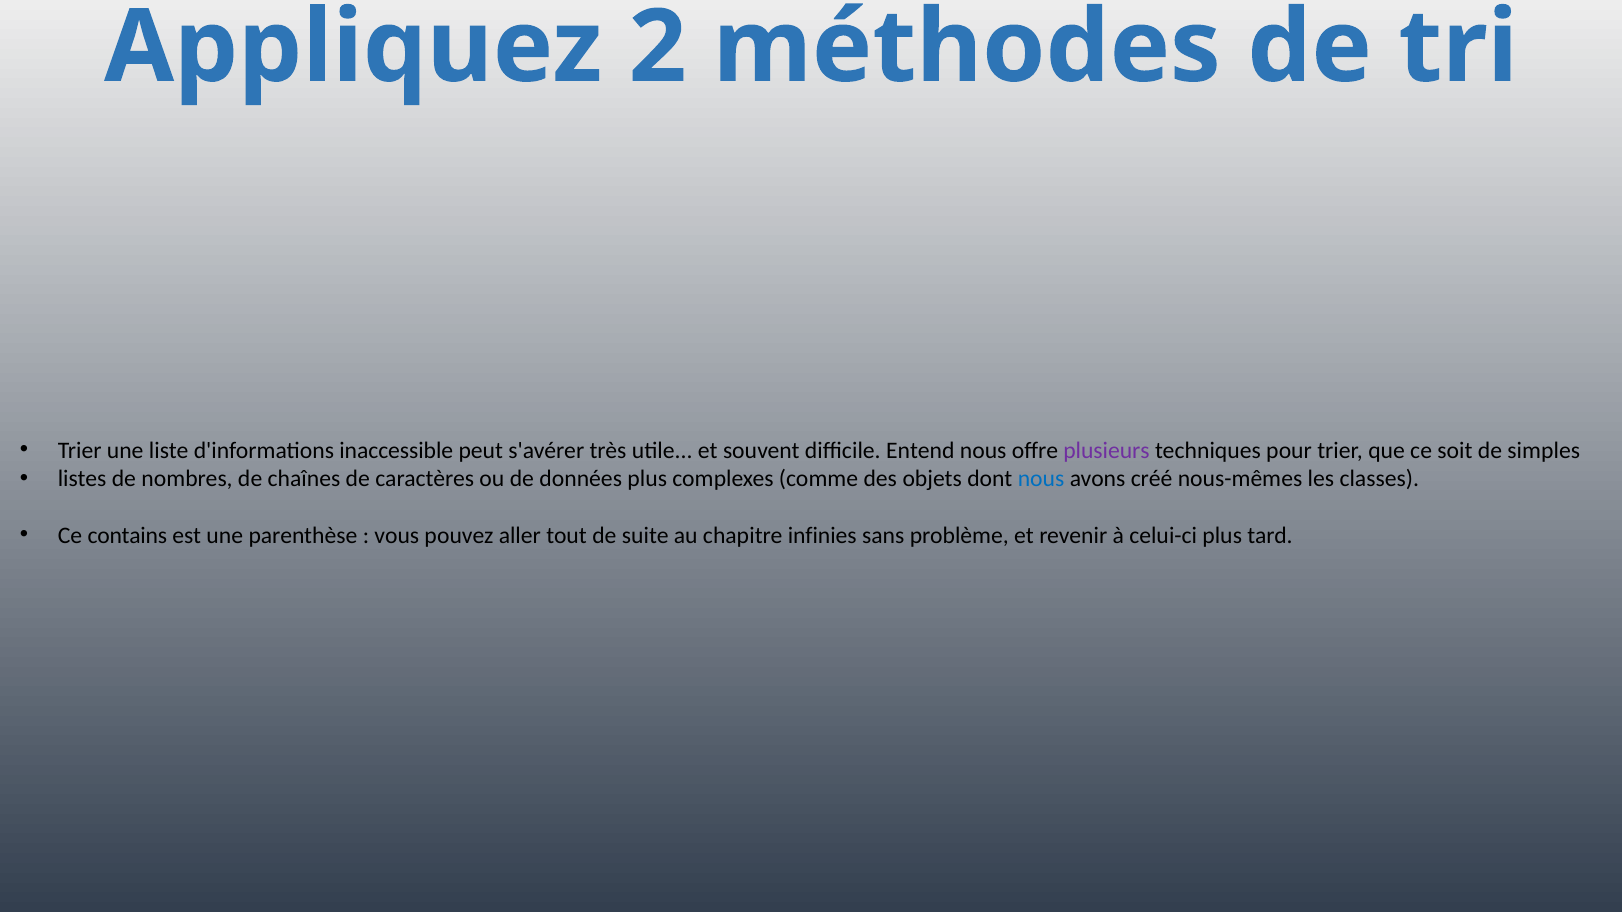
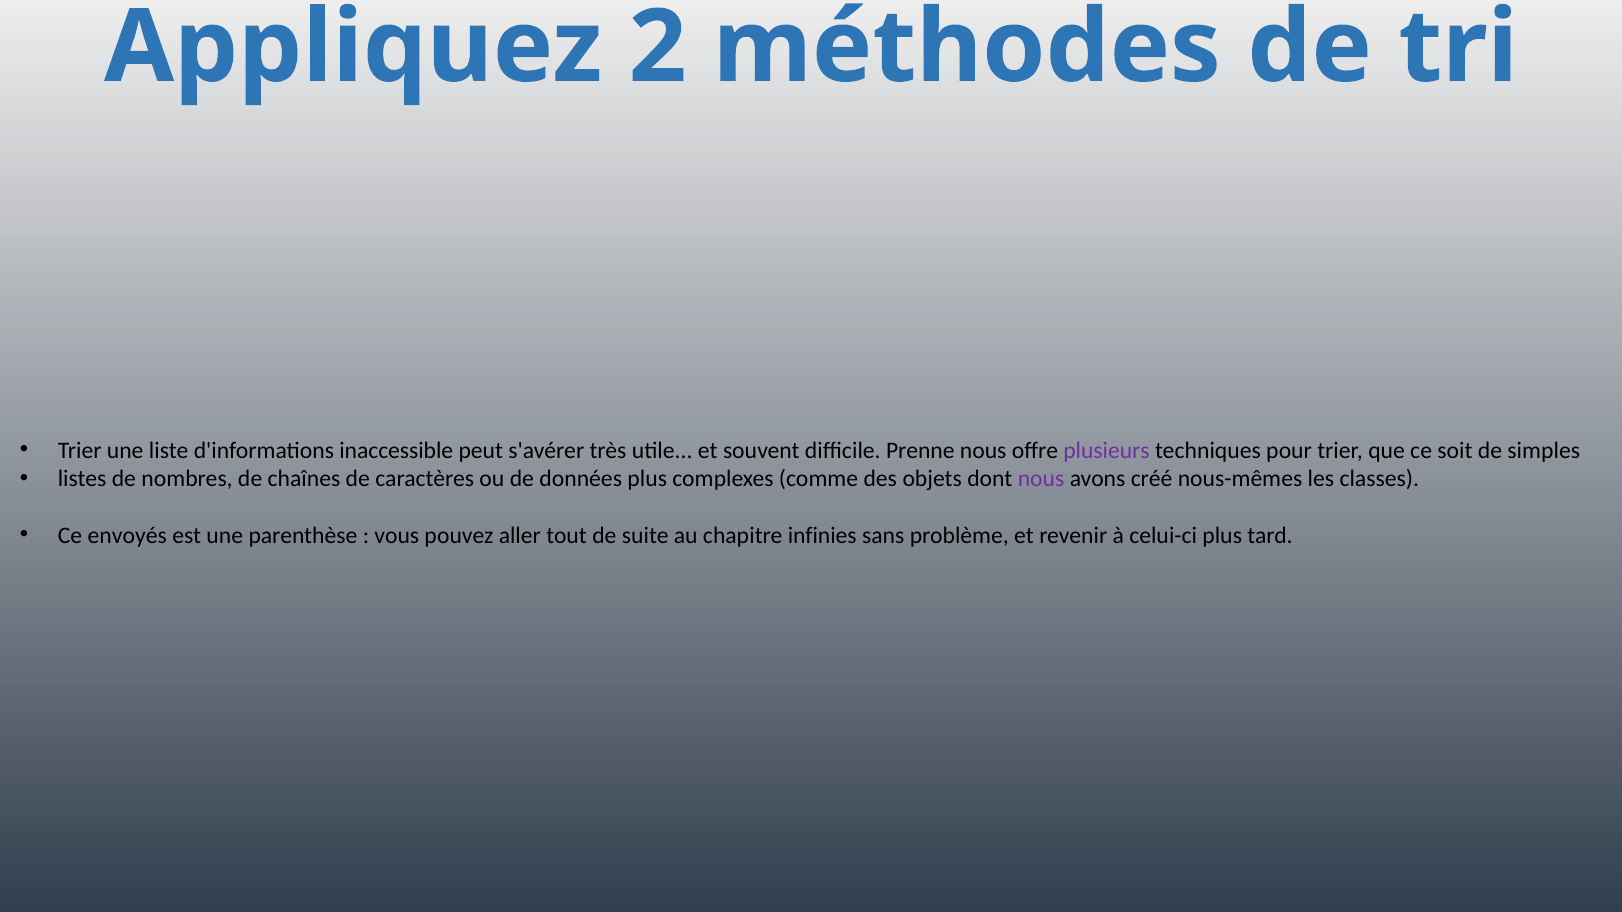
Entend: Entend -> Prenne
nous at (1041, 479) colour: blue -> purple
contains: contains -> envoyés
